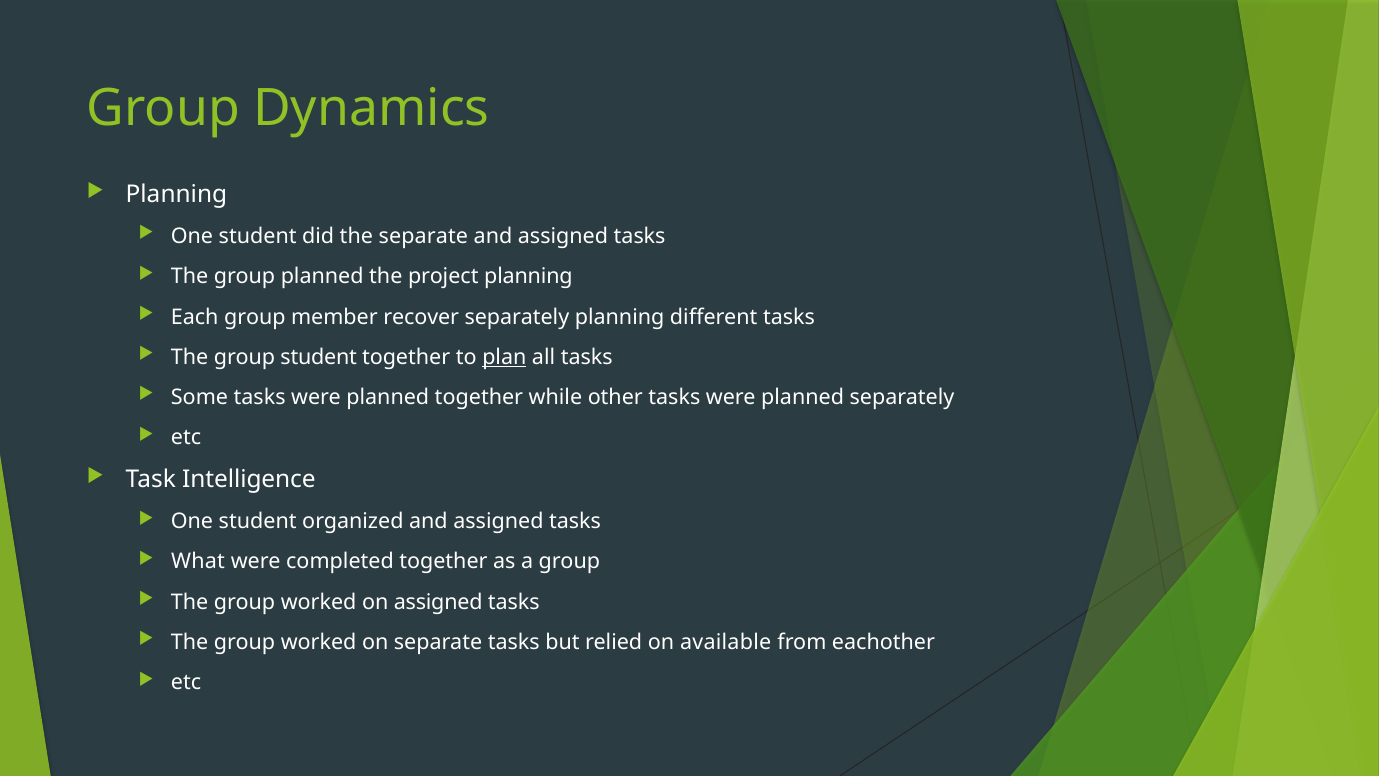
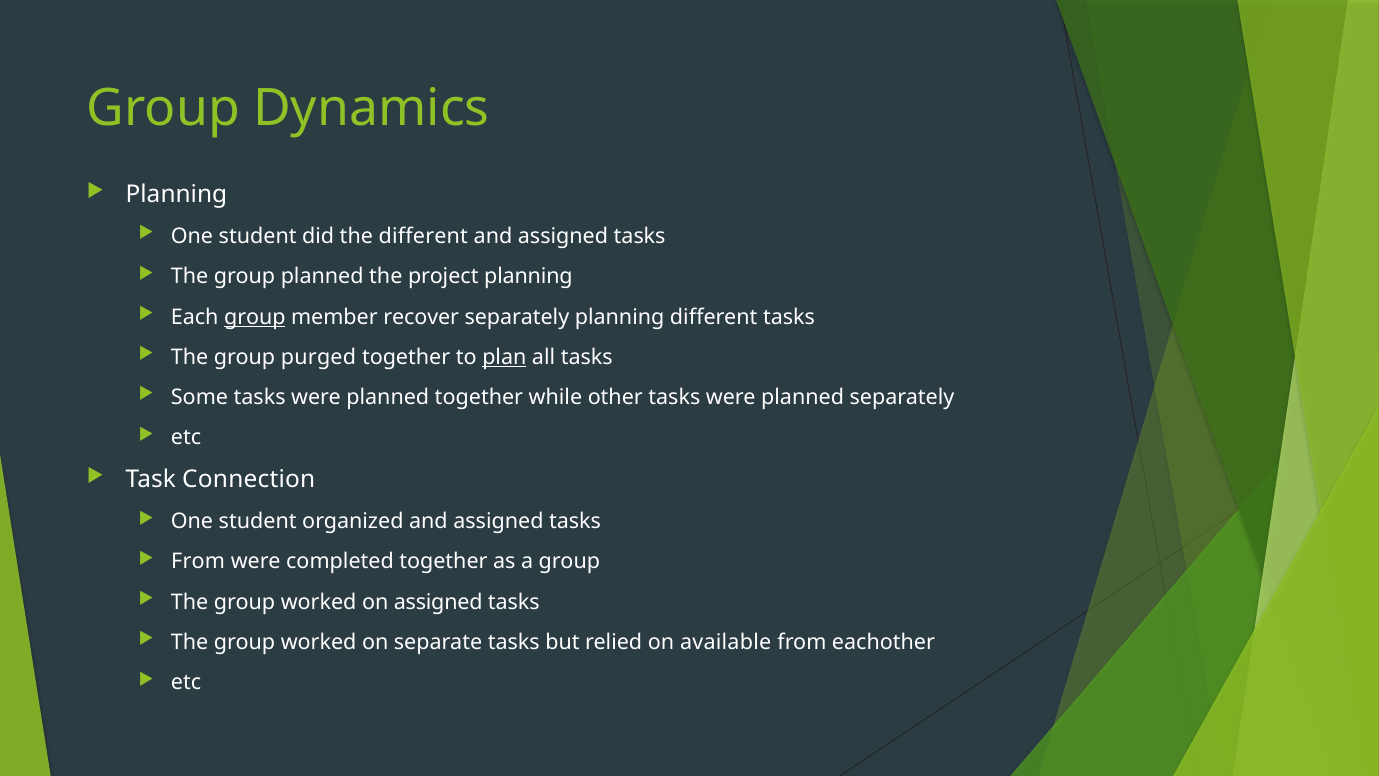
the separate: separate -> different
group at (255, 317) underline: none -> present
group student: student -> purged
Intelligence: Intelligence -> Connection
What at (198, 562): What -> From
